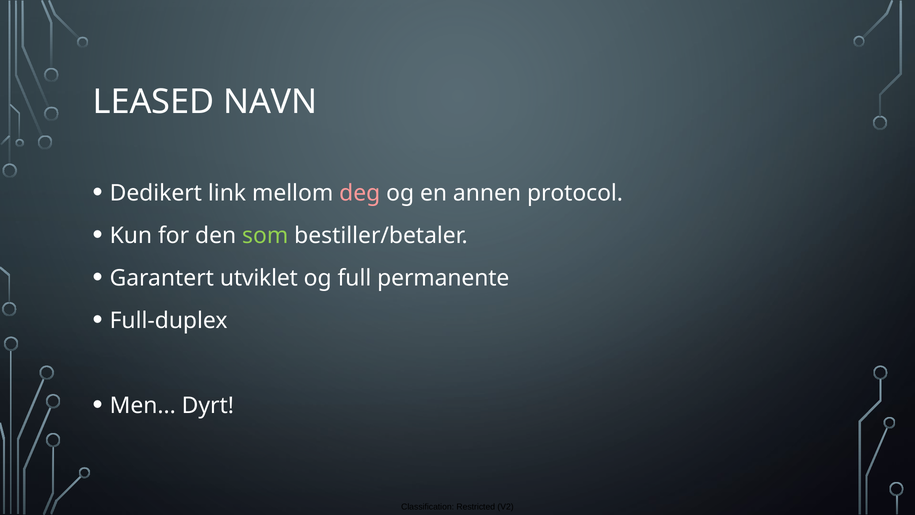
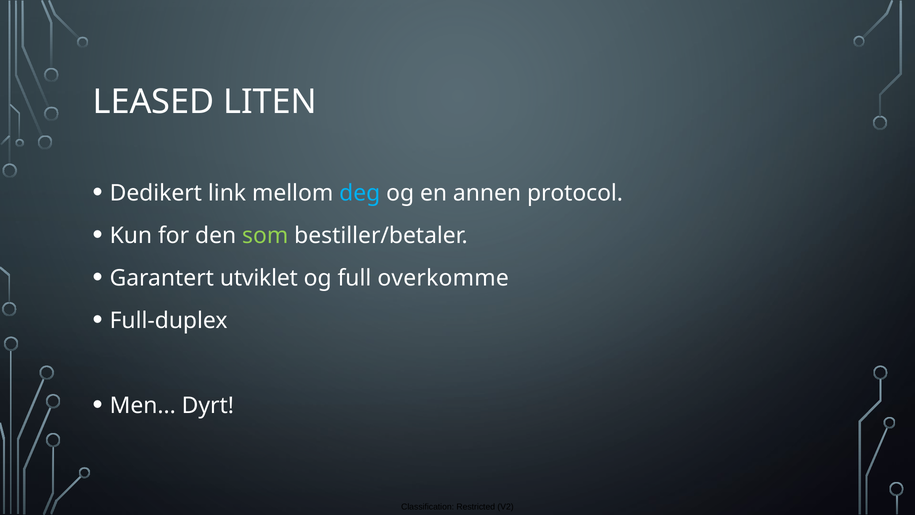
NAVN: NAVN -> LITEN
deg colour: pink -> light blue
permanente: permanente -> overkomme
